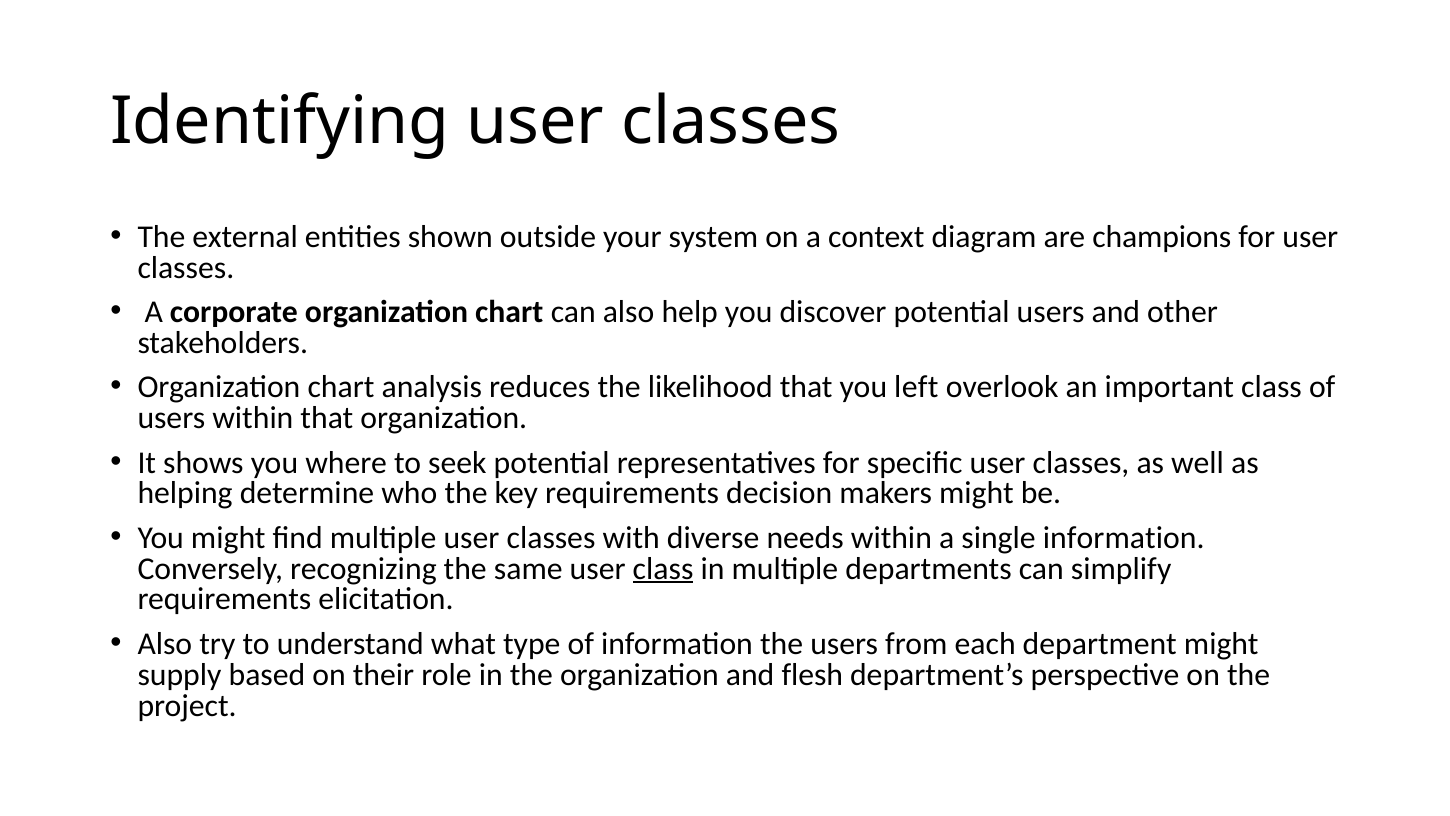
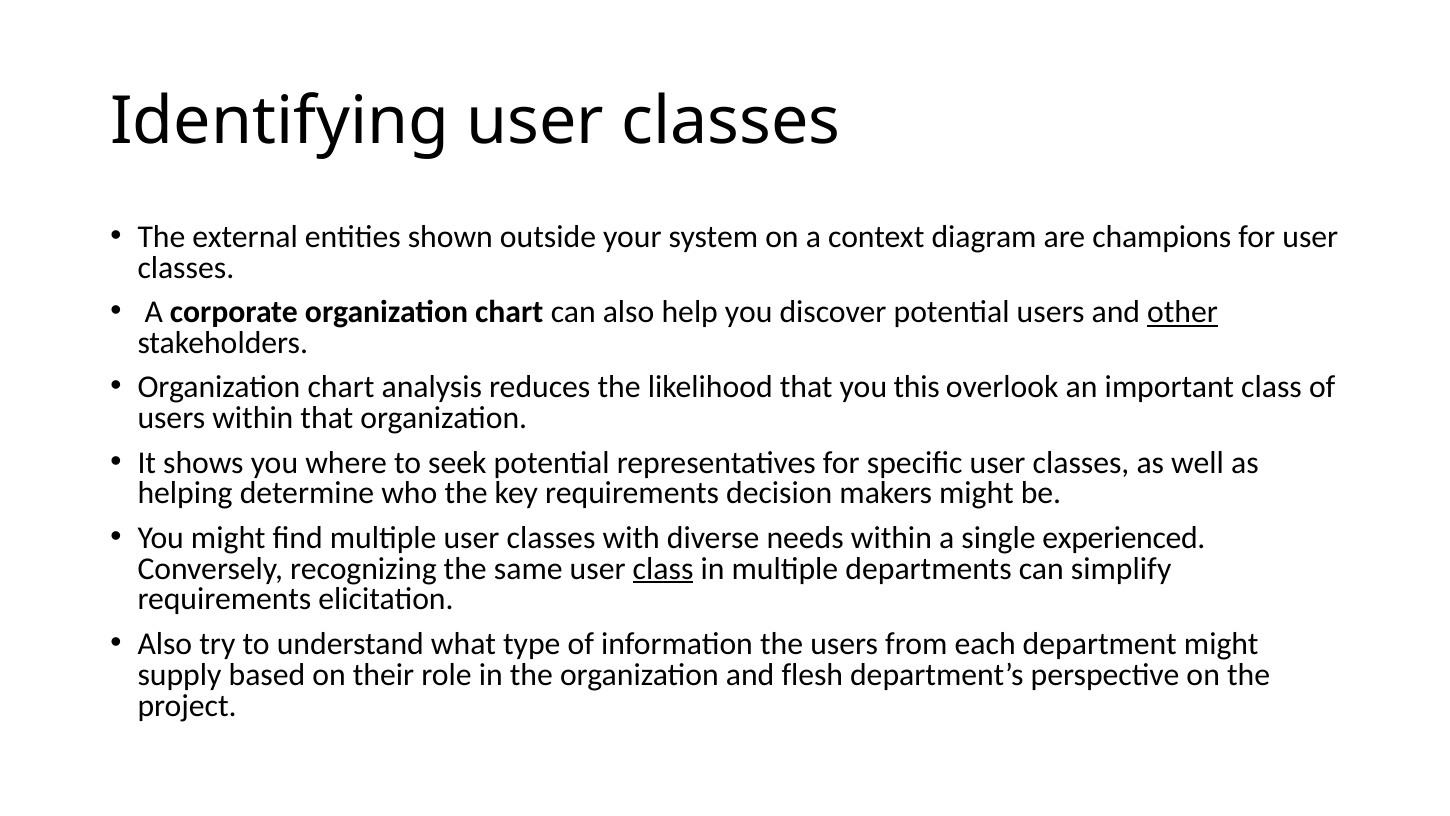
other underline: none -> present
left: left -> this
single information: information -> experienced
